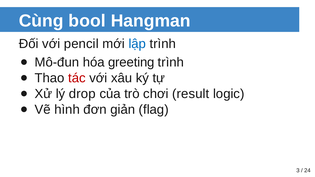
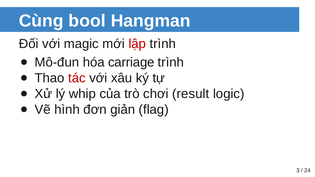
pencil: pencil -> magic
lập colour: blue -> red
greeting: greeting -> carriage
drop: drop -> whip
